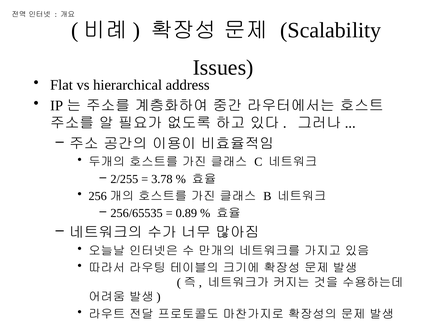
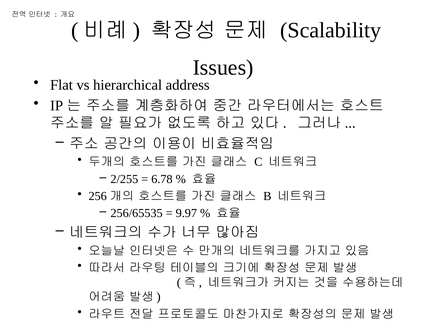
3.78: 3.78 -> 6.78
0.89: 0.89 -> 9.97
